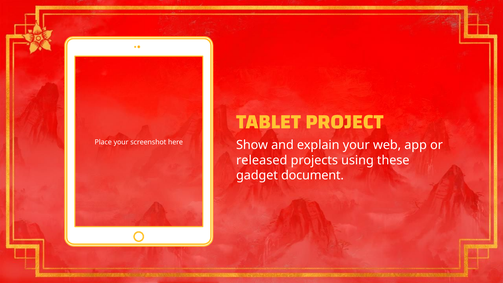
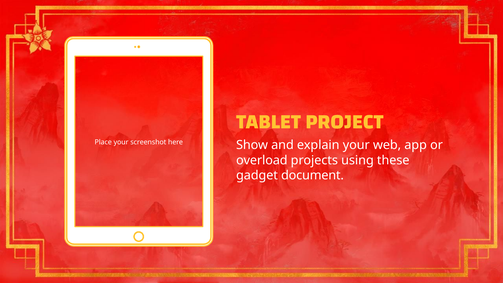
released: released -> overload
